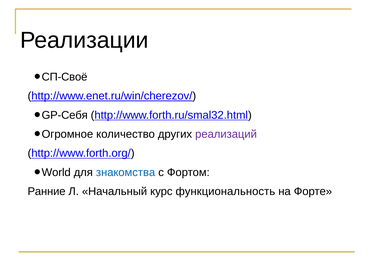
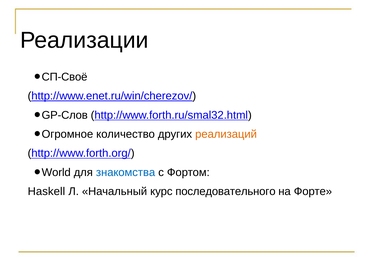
GP-Себя: GP-Себя -> GP-Слов
реализаций colour: purple -> orange
Ранние: Ранние -> Haskell
функциональность: функциональность -> последовательного
